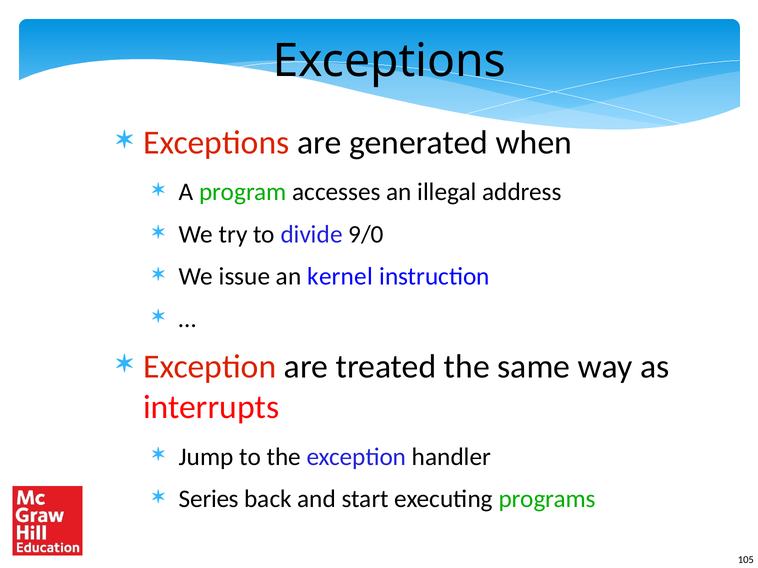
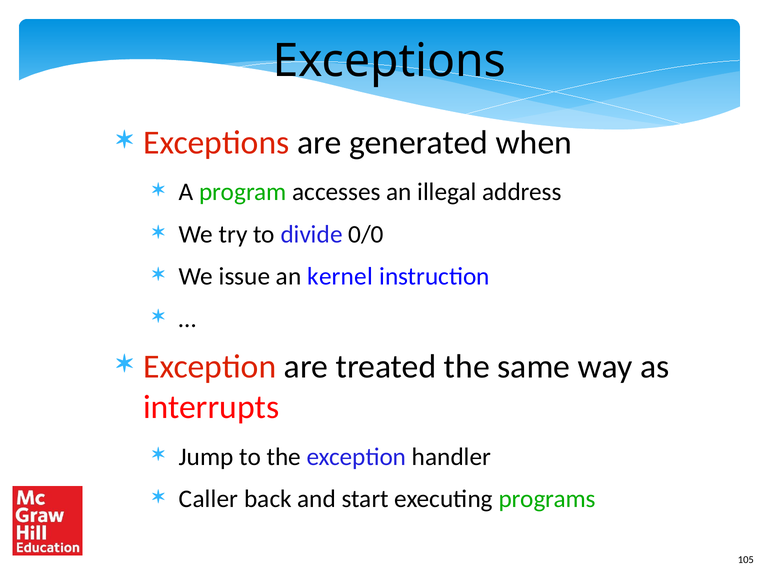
9/0: 9/0 -> 0/0
Series: Series -> Caller
